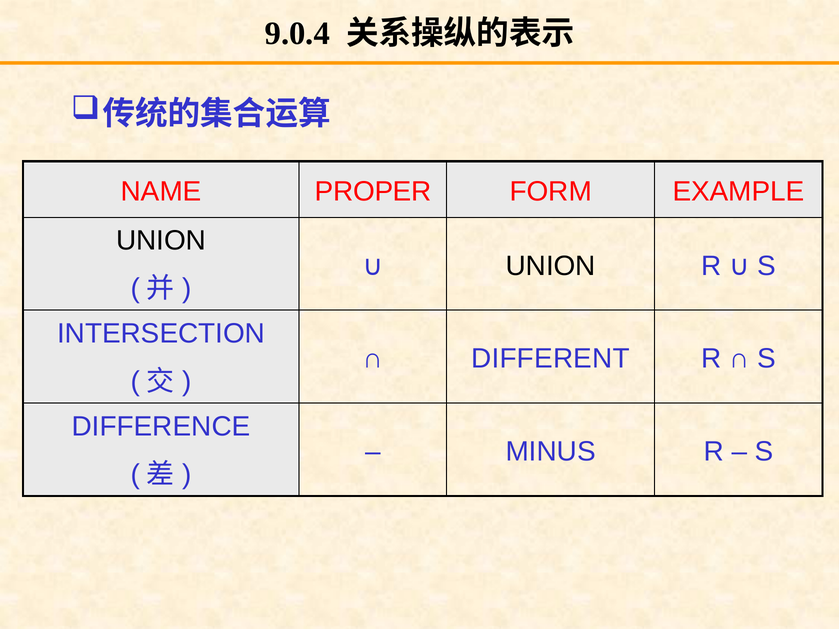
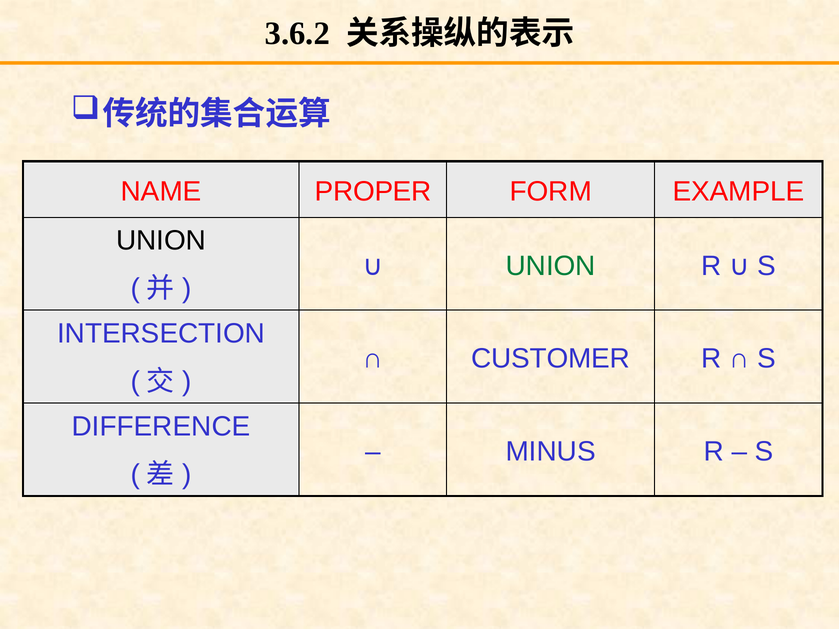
9.0.4: 9.0.4 -> 3.6.2
UNION at (551, 266) colour: black -> green
DIFFERENT: DIFFERENT -> CUSTOMER
